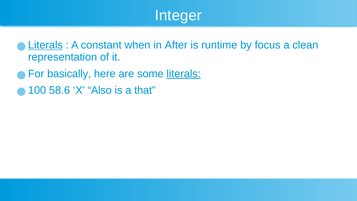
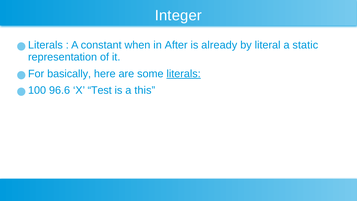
Literals at (45, 45) underline: present -> none
runtime: runtime -> already
focus: focus -> literal
clean: clean -> static
58.6: 58.6 -> 96.6
Also: Also -> Test
that: that -> this
